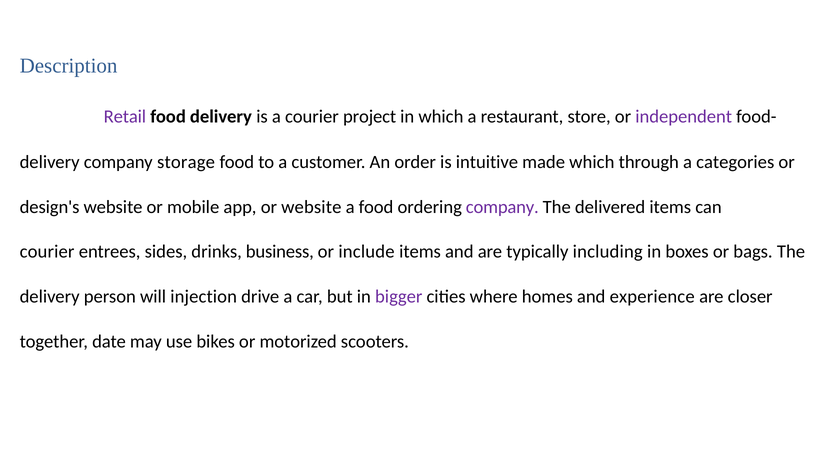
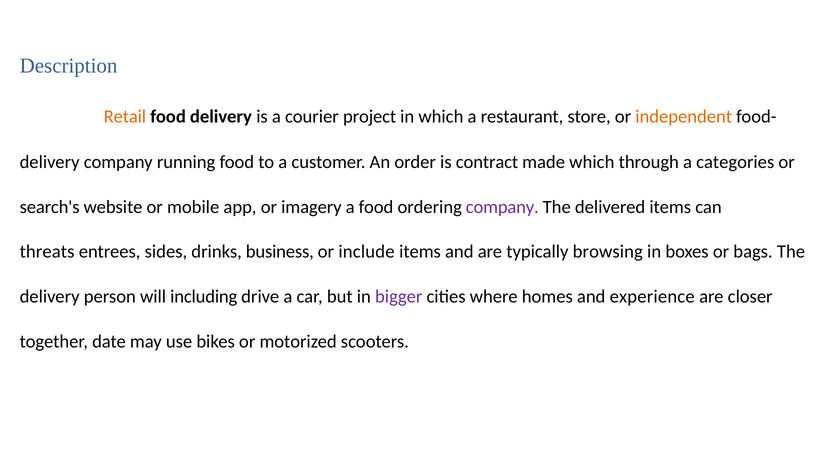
Retail colour: purple -> orange
independent colour: purple -> orange
storage: storage -> running
intuitive: intuitive -> contract
design's: design's -> search's
or website: website -> imagery
courier at (47, 252): courier -> threats
including: including -> browsing
injection: injection -> including
